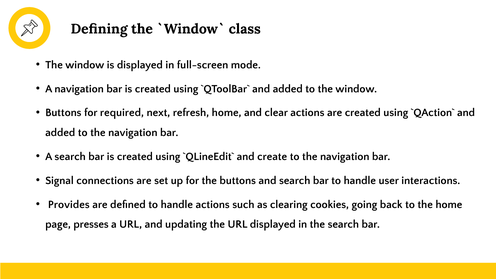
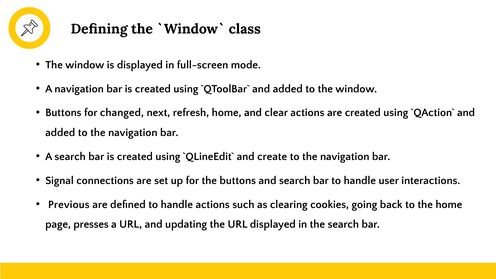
required: required -> changed
Provides: Provides -> Previous
